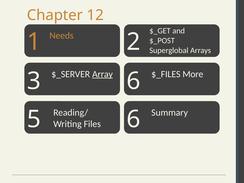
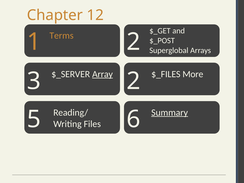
Needs: Needs -> Terms
3 6: 6 -> 2
Summary underline: none -> present
